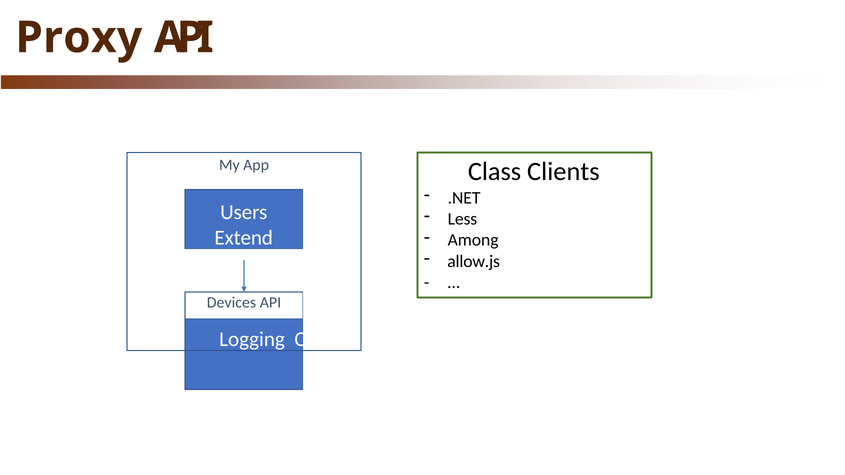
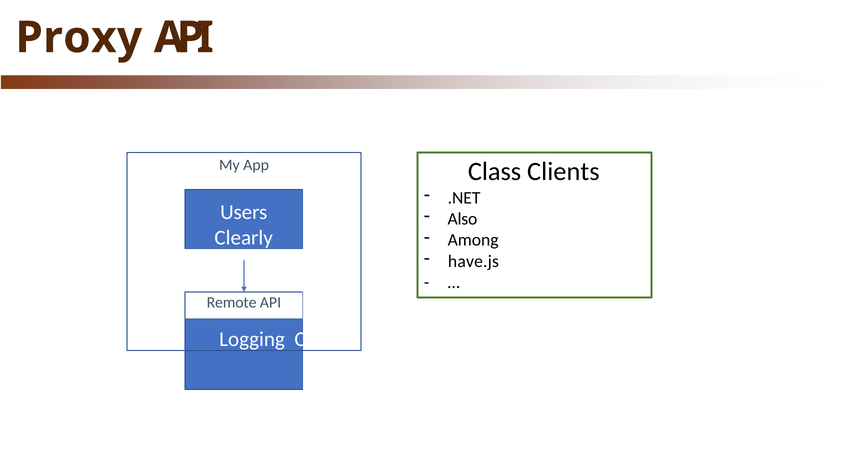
Less: Less -> Also
Extend at (244, 238): Extend -> Clearly
allow.js: allow.js -> have.js
Devices: Devices -> Remote
